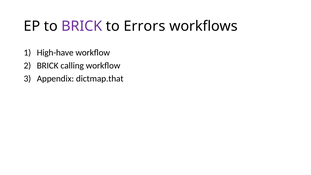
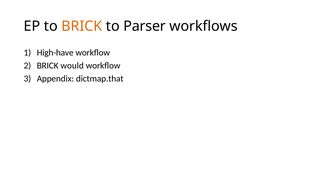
BRICK at (82, 26) colour: purple -> orange
Errors: Errors -> Parser
calling: calling -> would
